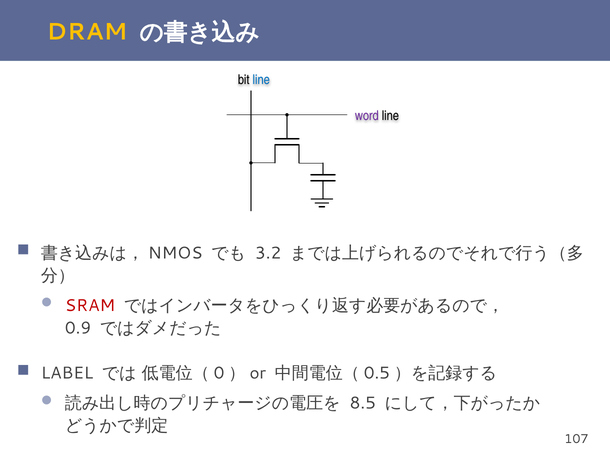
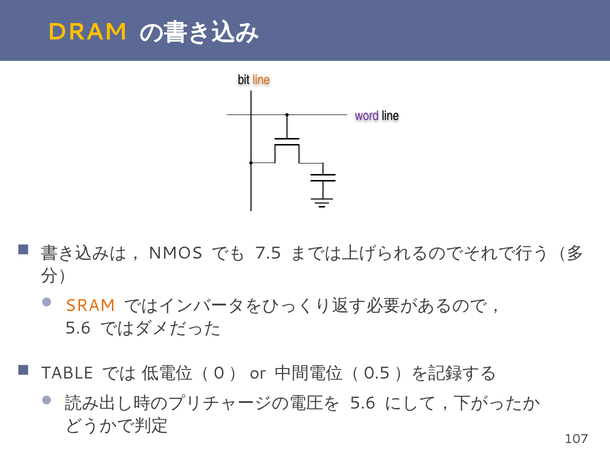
line at (261, 80) colour: blue -> orange
3.2: 3.2 -> 7.5
SRAM colour: red -> orange
0.9 at (78, 328): 0.9 -> 5.6
LABEL: LABEL -> TABLE
8.5 at (363, 403): 8.5 -> 5.6
